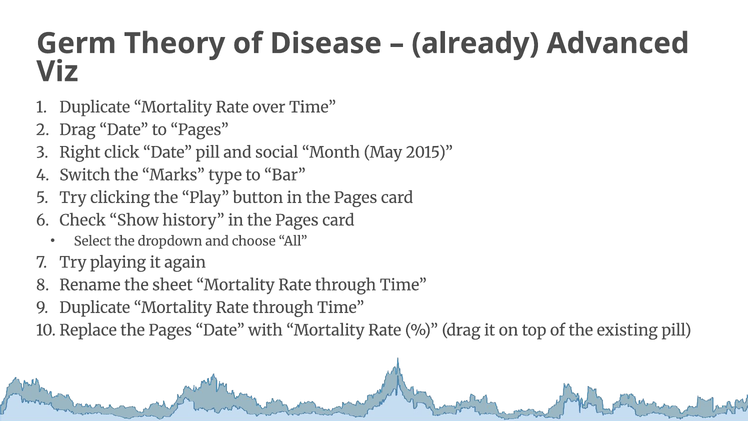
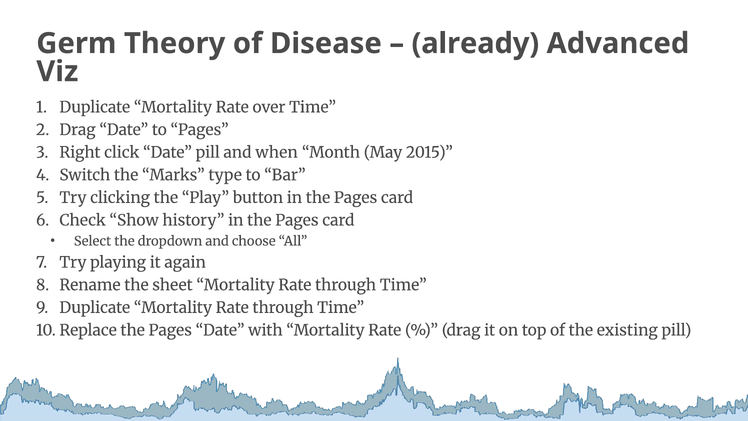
social: social -> when
